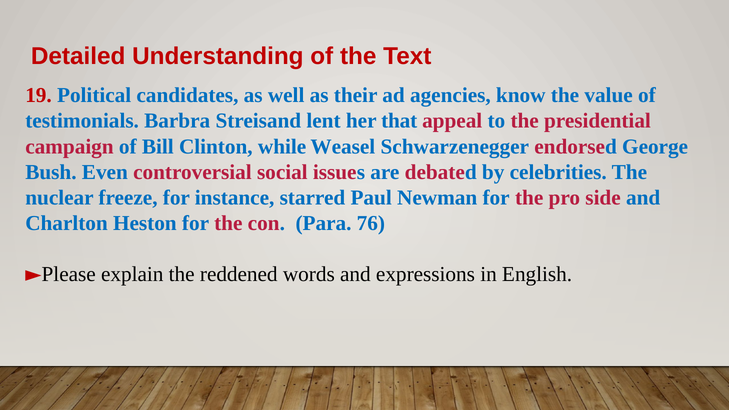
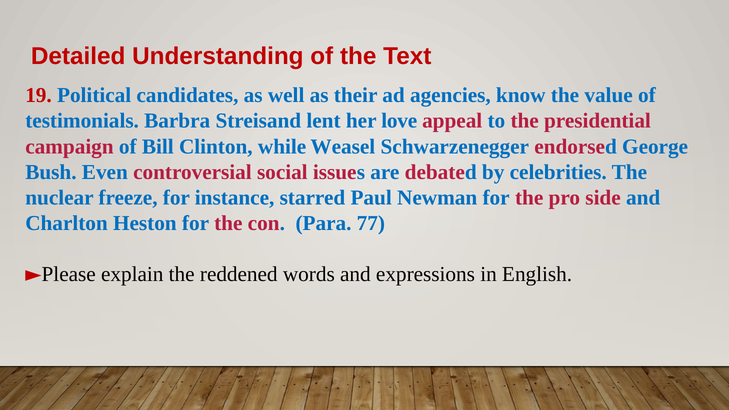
that: that -> love
76: 76 -> 77
